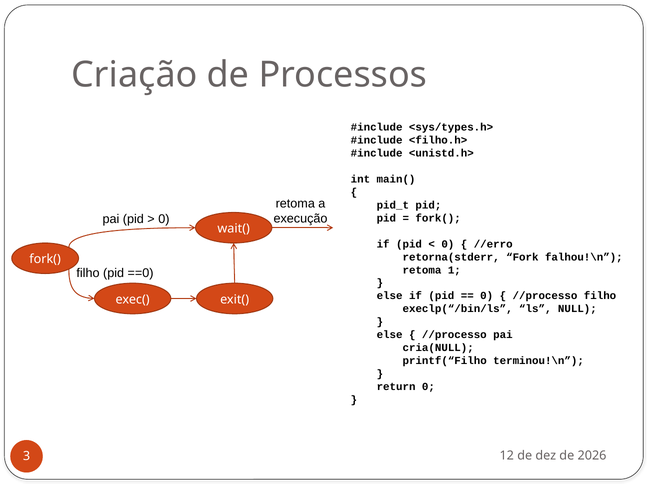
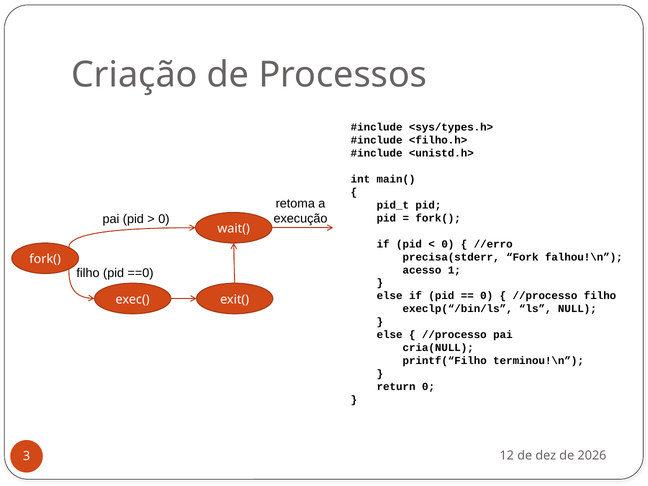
retorna(stderr: retorna(stderr -> precisa(stderr
retoma at (422, 270): retoma -> acesso
